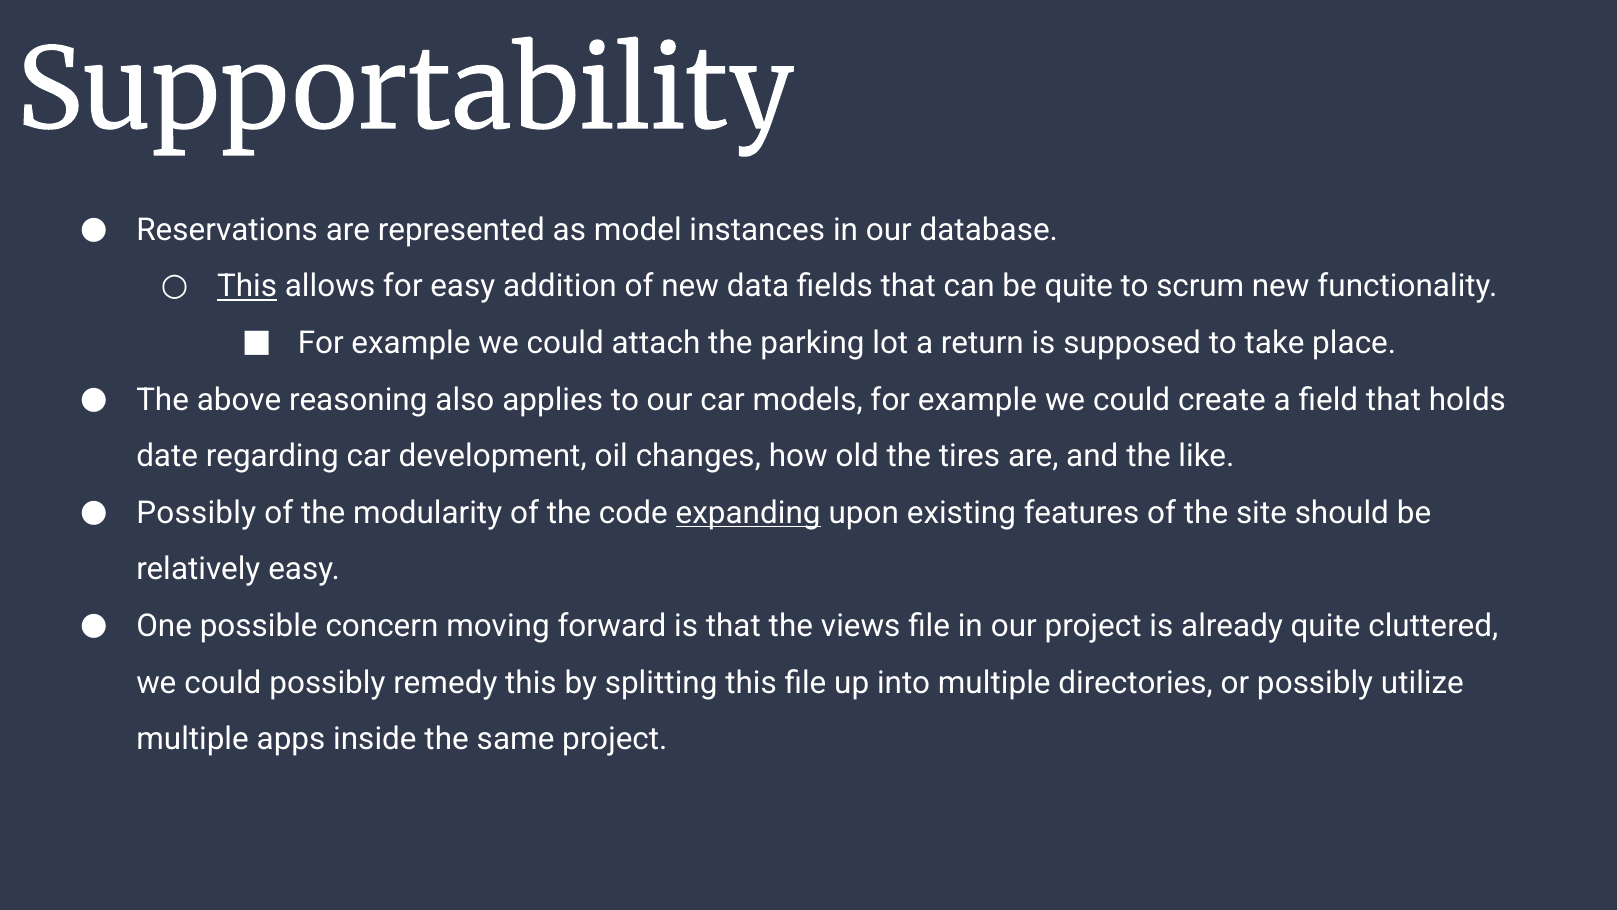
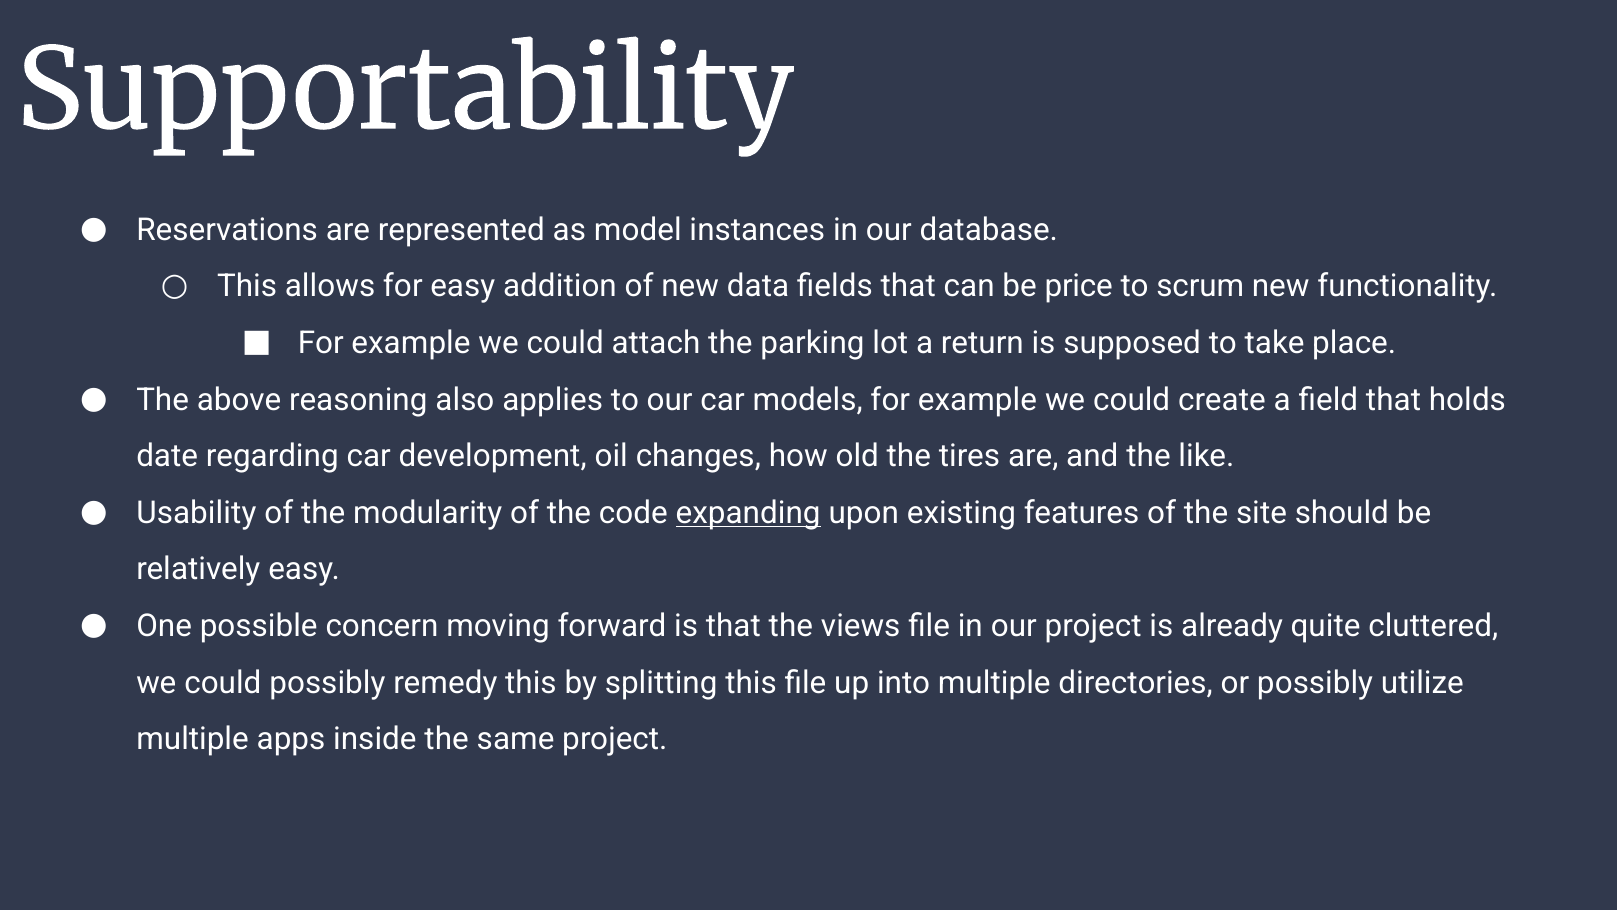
This at (247, 286) underline: present -> none
be quite: quite -> price
Possibly at (196, 513): Possibly -> Usability
